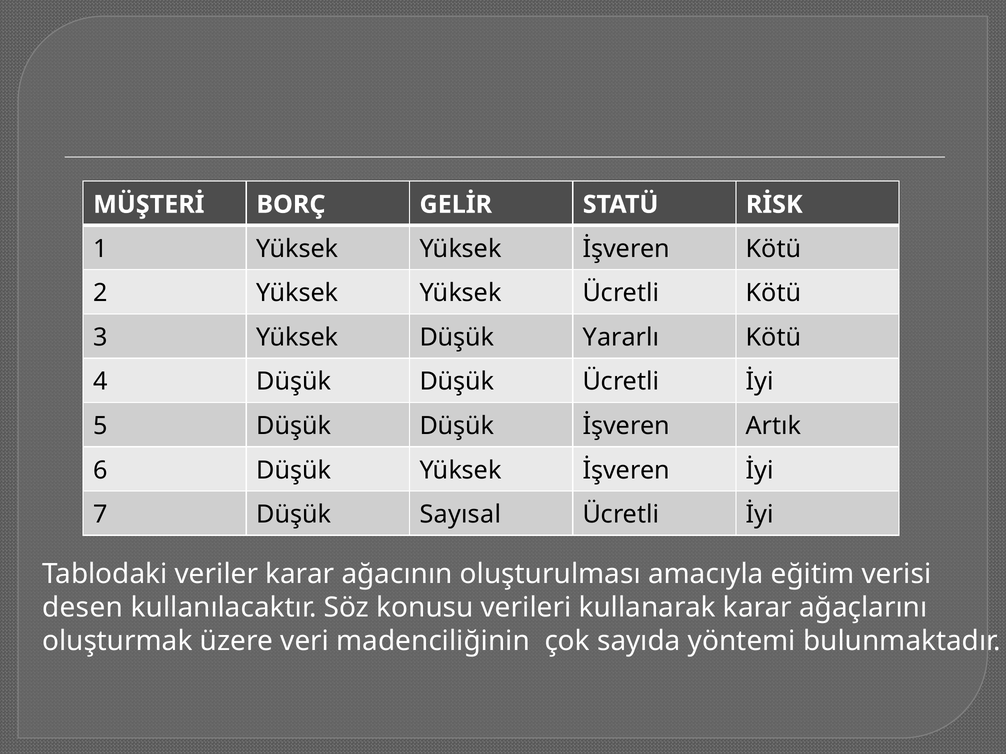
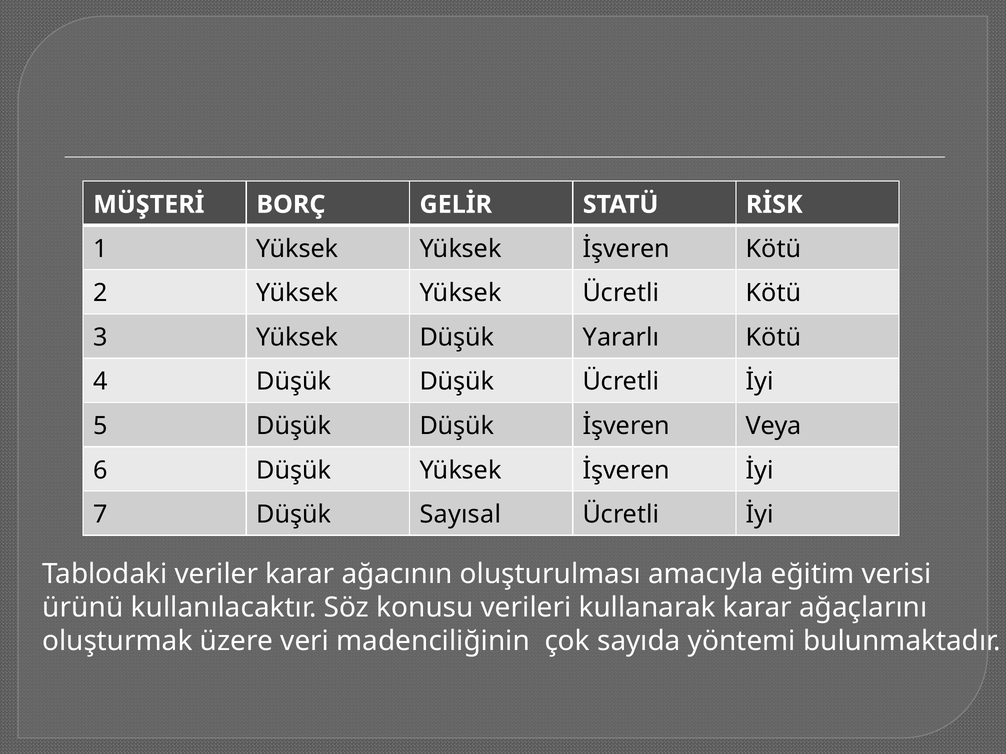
Artık: Artık -> Veya
desen: desen -> ürünü
